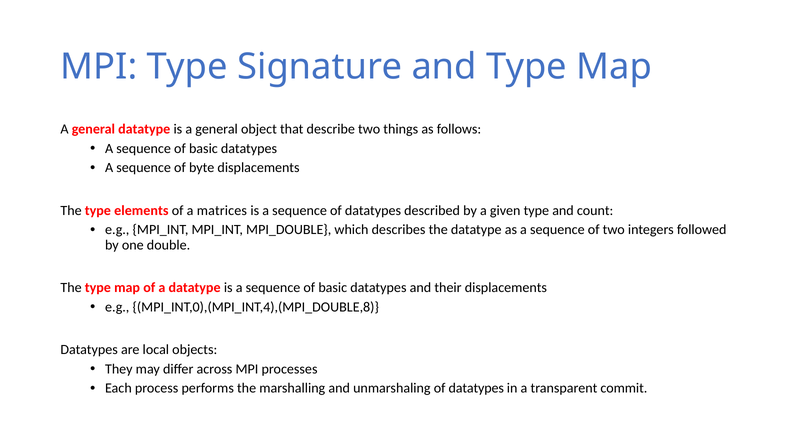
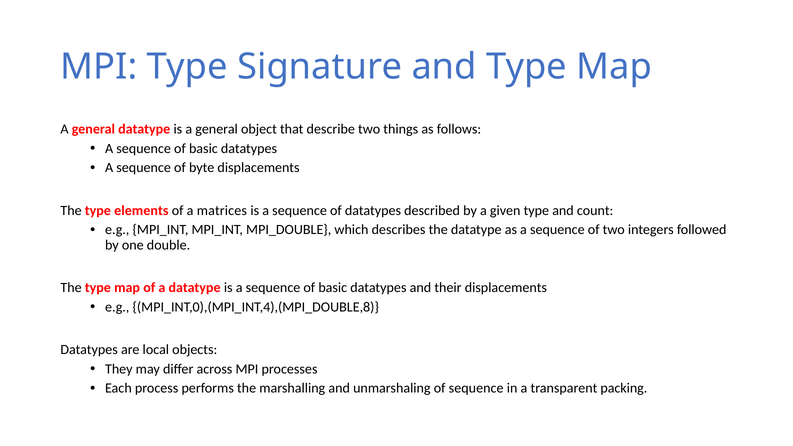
unmarshaling of datatypes: datatypes -> sequence
commit: commit -> packing
